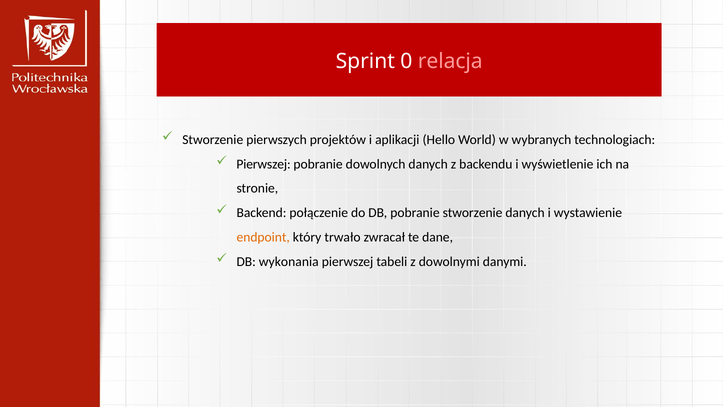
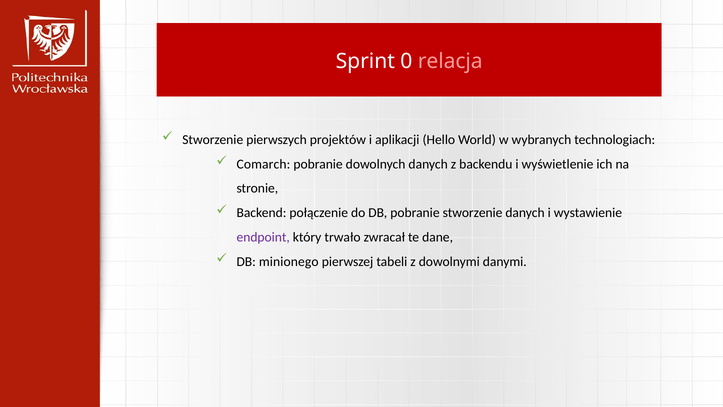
Pierwszej at (264, 164): Pierwszej -> Comarch
endpoint colour: orange -> purple
wykonania: wykonania -> minionego
